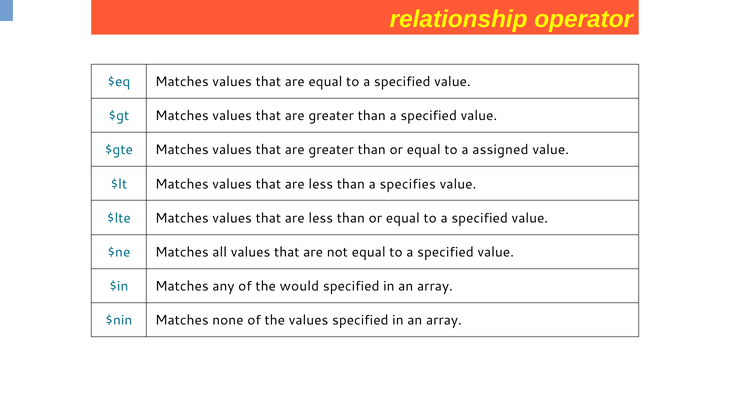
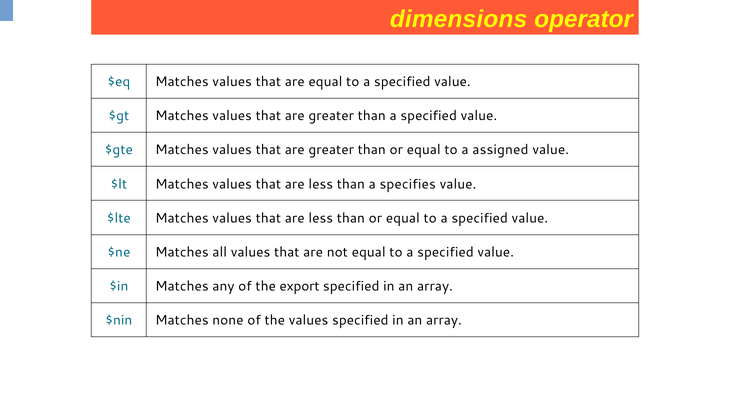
relationship: relationship -> dimensions
would: would -> export
